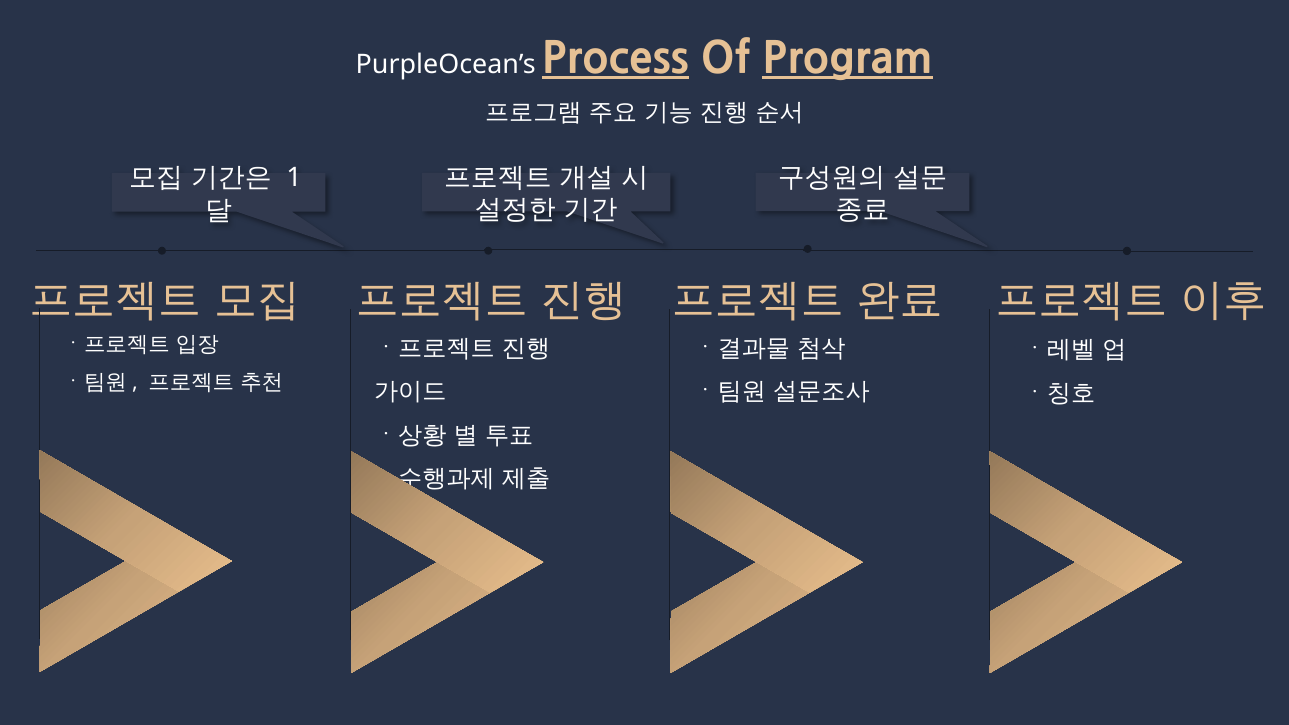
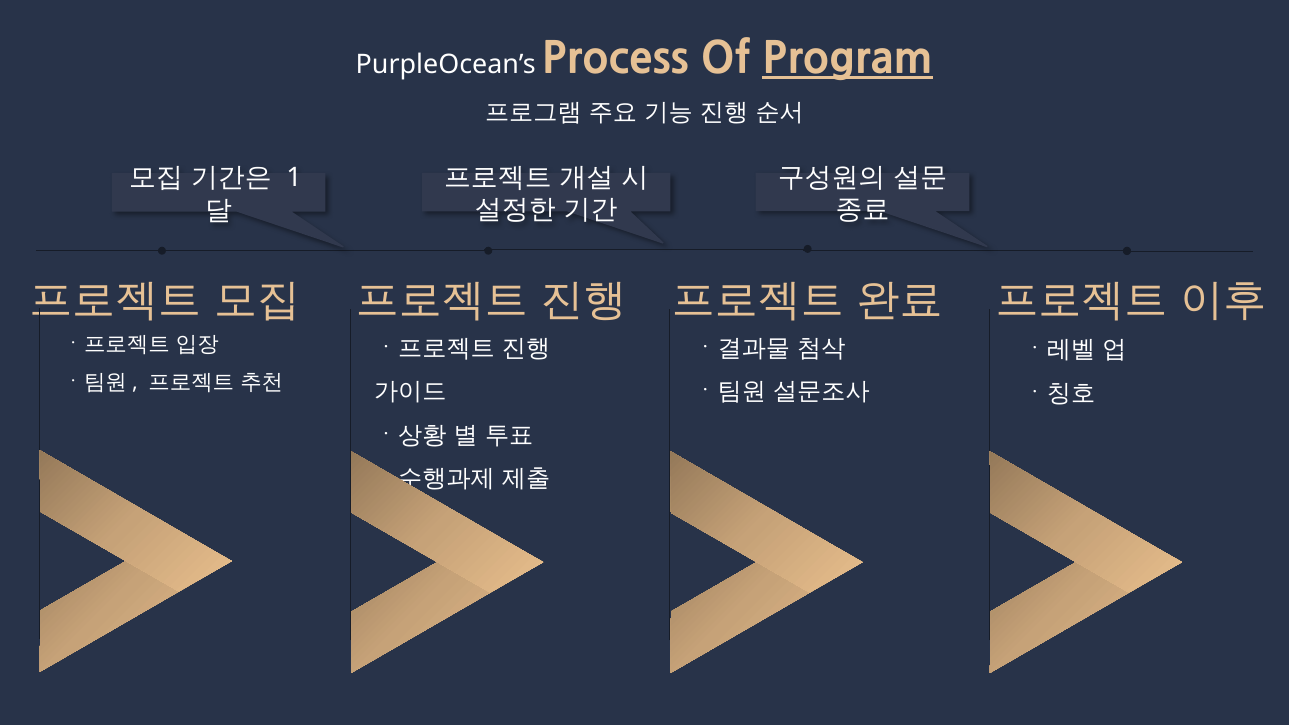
Process underline: present -> none
